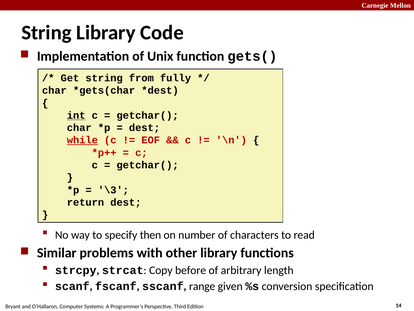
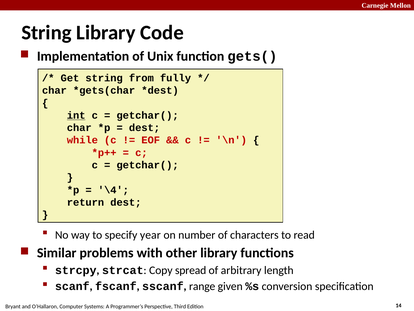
while underline: present -> none
\3: \3 -> \4
then: then -> year
before: before -> spread
